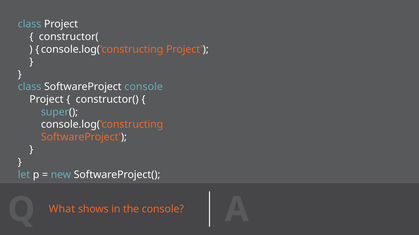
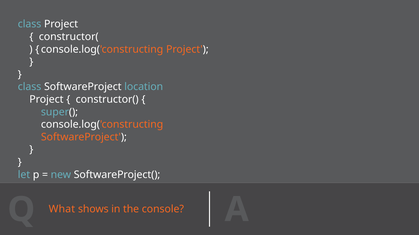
SoftwareProject console: console -> location
